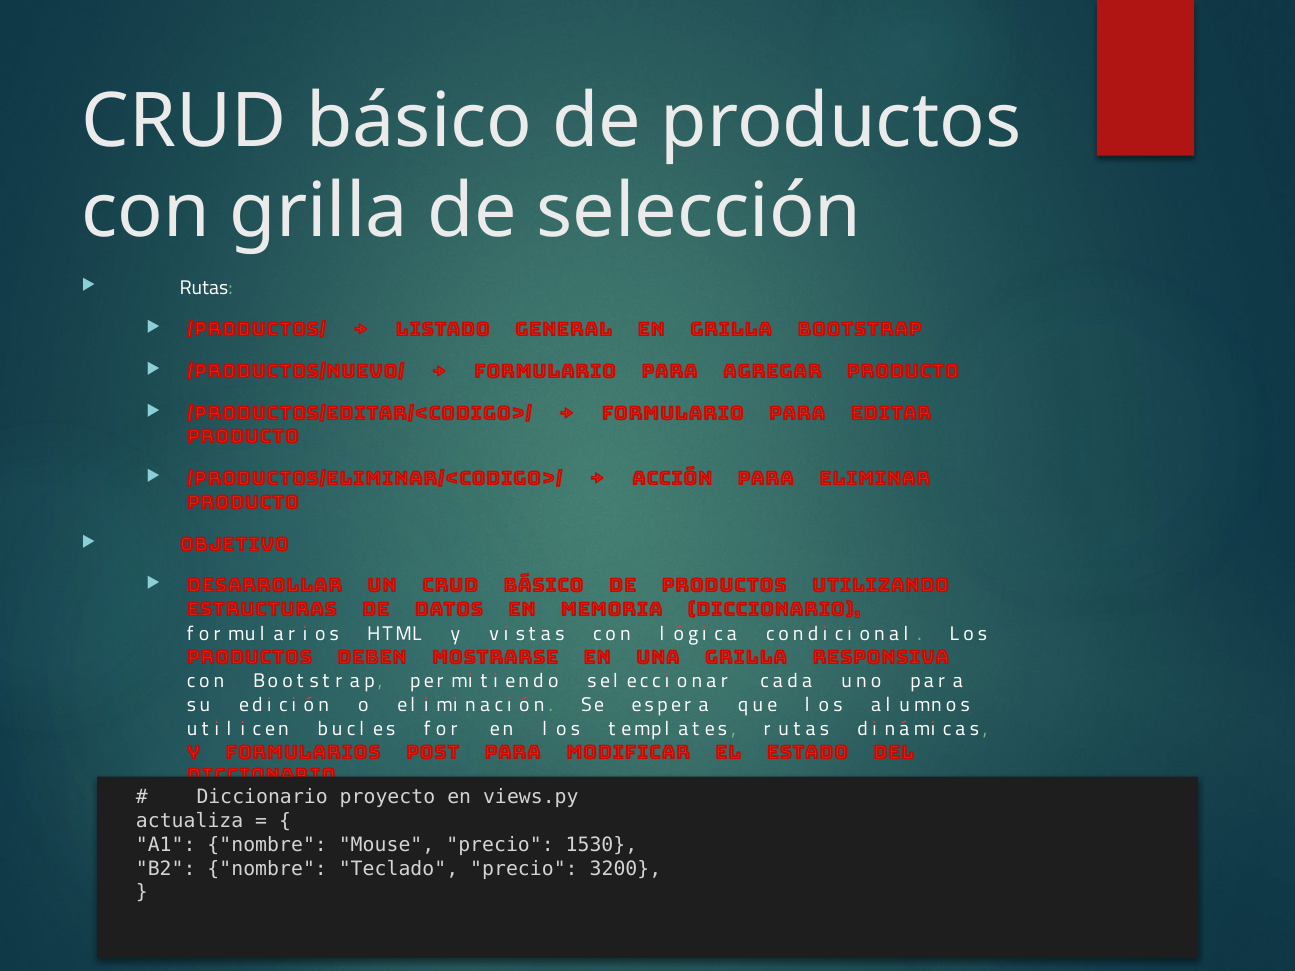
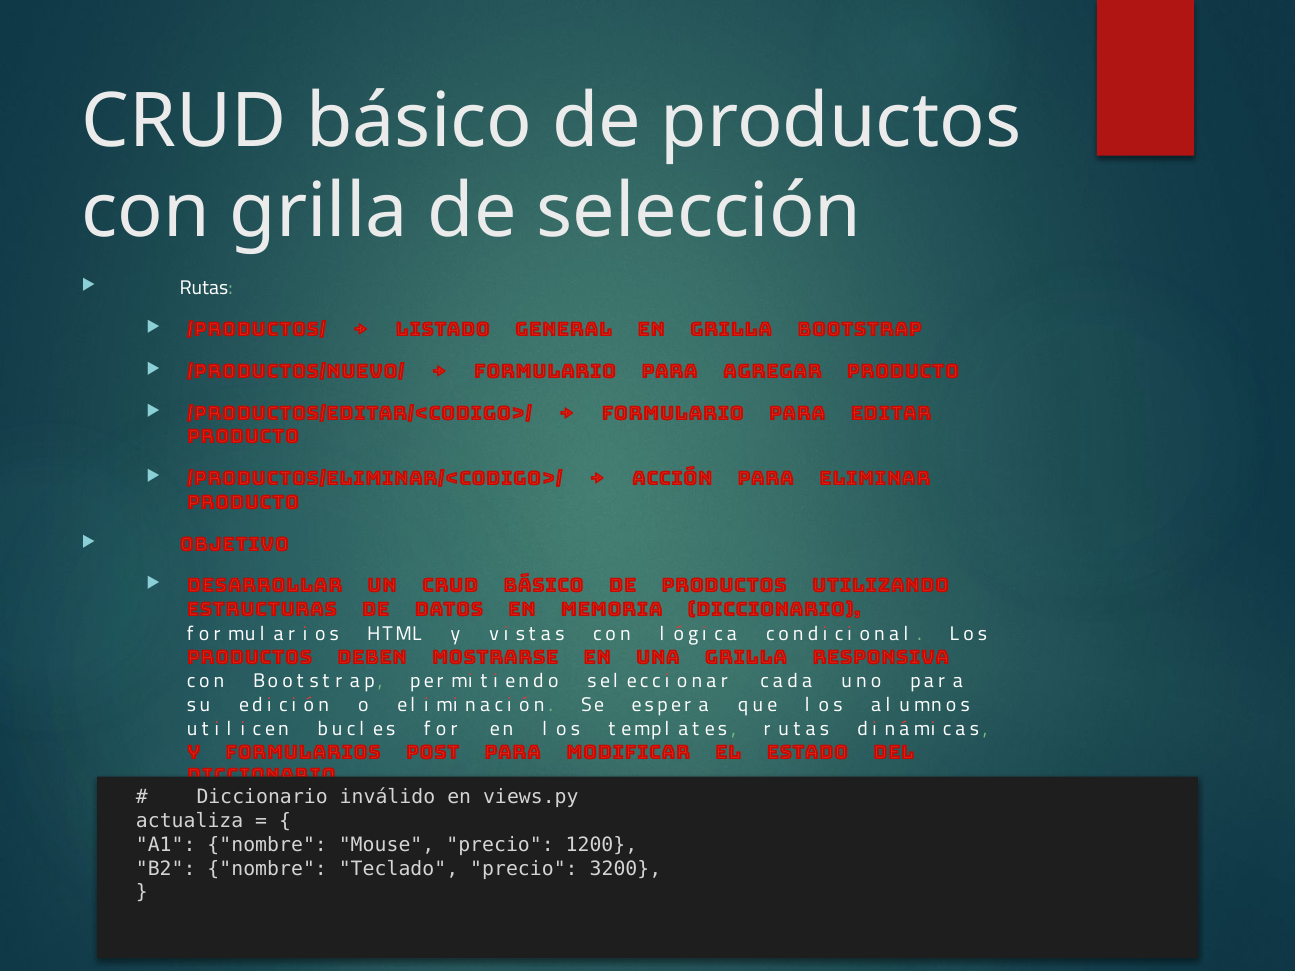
proyecto: proyecto -> inválido
1530: 1530 -> 1200
